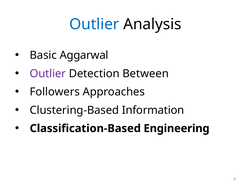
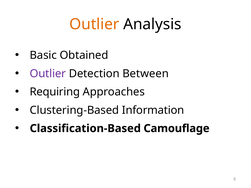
Outlier at (94, 24) colour: blue -> orange
Aggarwal: Aggarwal -> Obtained
Followers: Followers -> Requiring
Engineering: Engineering -> Camouflage
